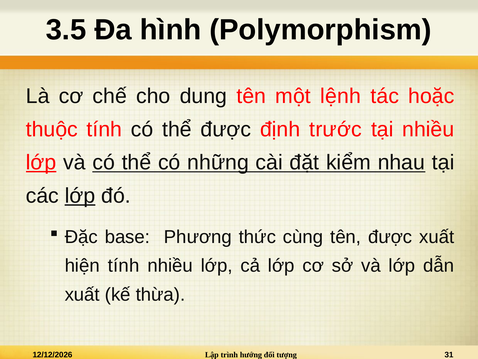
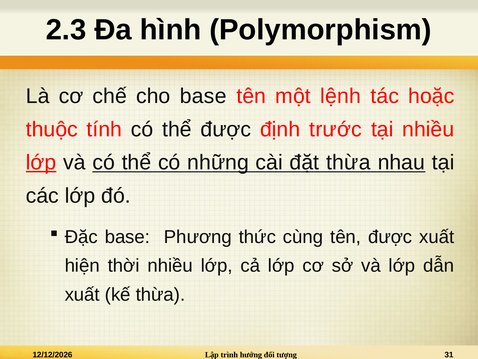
3.5: 3.5 -> 2.3
cho dung: dung -> base
đặt kiểm: kiểm -> thừa
lớp at (80, 195) underline: present -> none
hiện tính: tính -> thời
